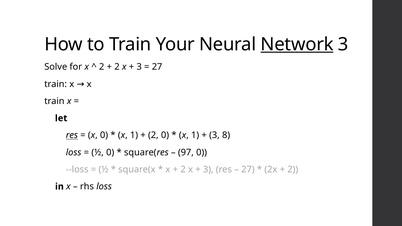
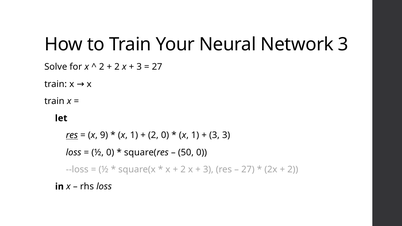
Network underline: present -> none
x 0: 0 -> 9
3 8: 8 -> 3
97: 97 -> 50
